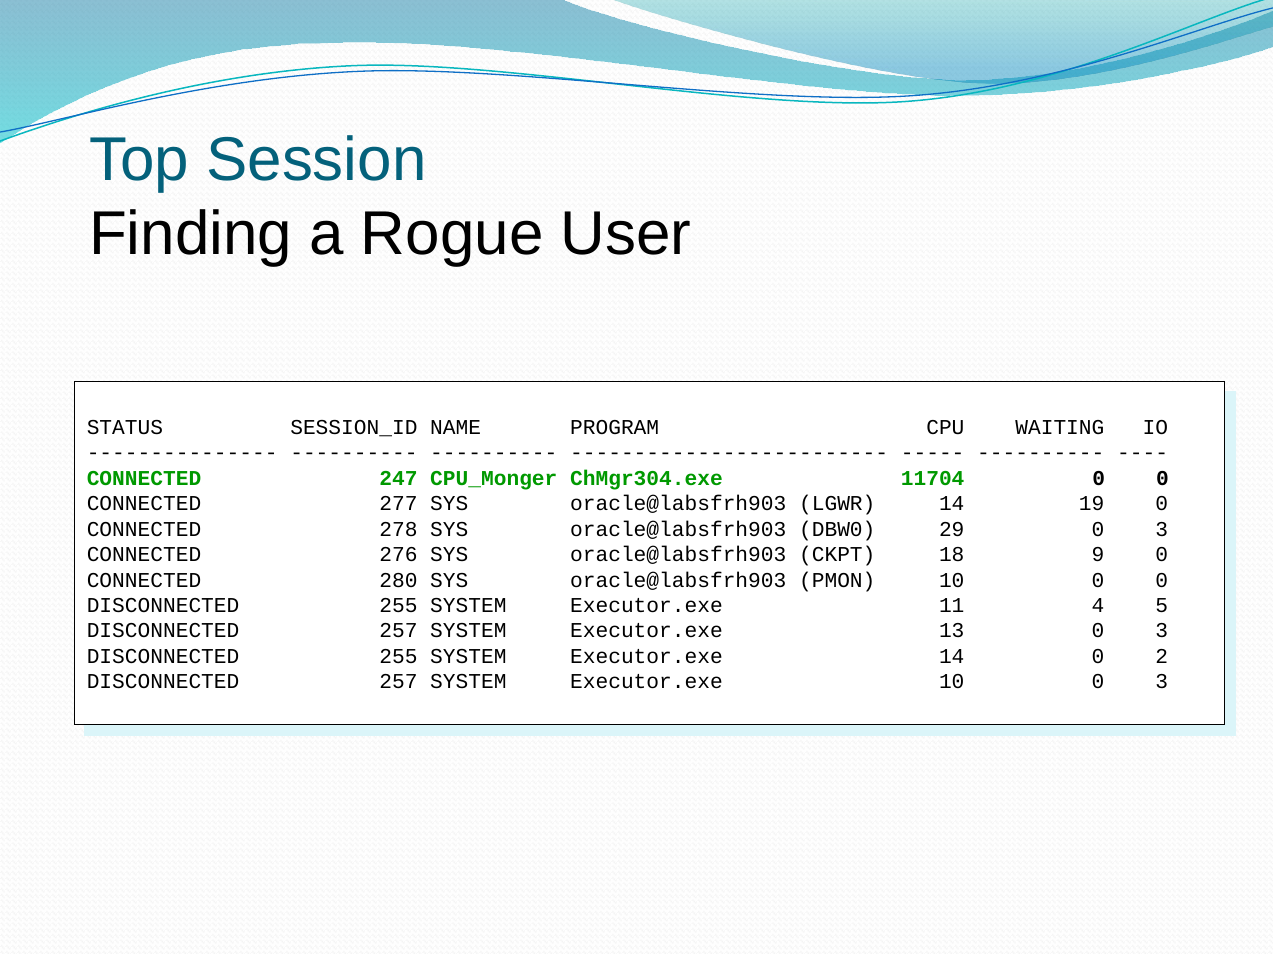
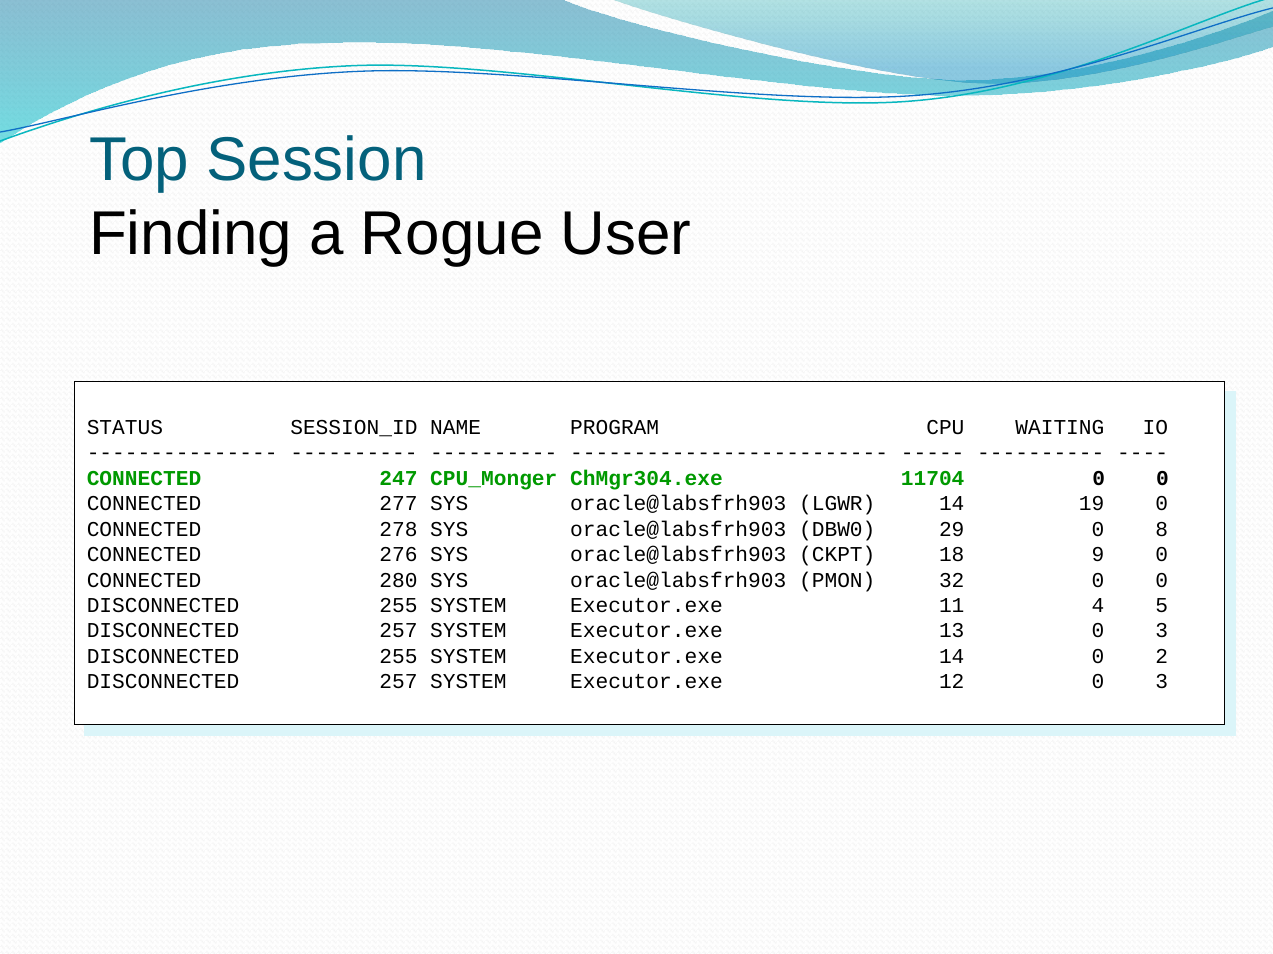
29 0 3: 3 -> 8
10 at (952, 581): 10 -> 32
10 at (952, 682): 10 -> 12
